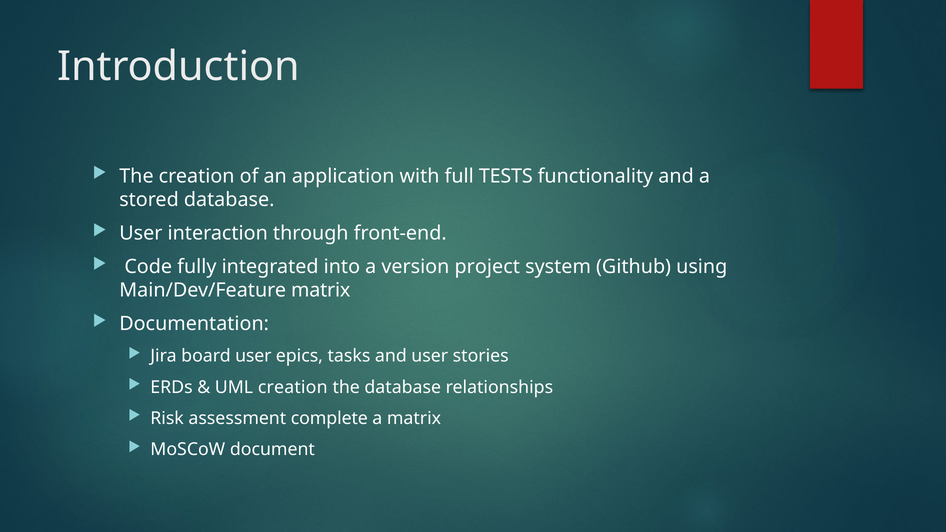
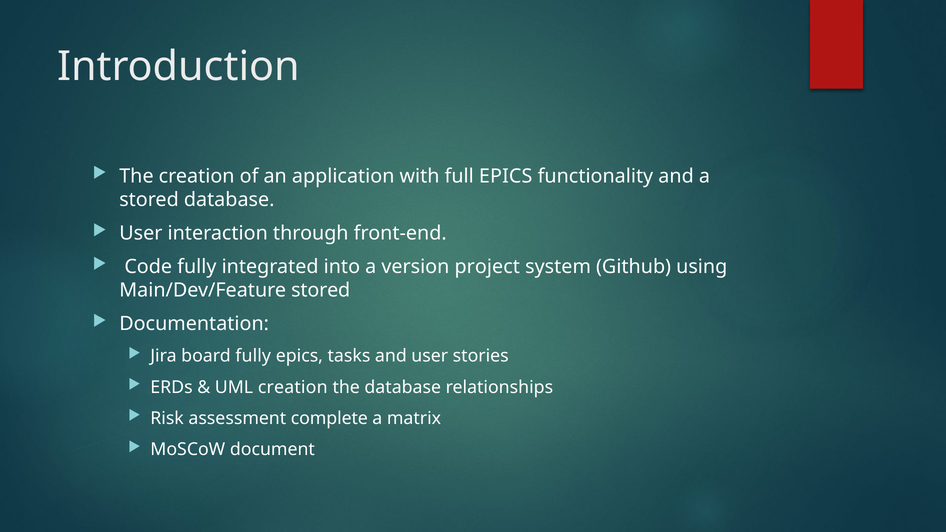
full TESTS: TESTS -> EPICS
Main/Dev/Feature matrix: matrix -> stored
board user: user -> fully
